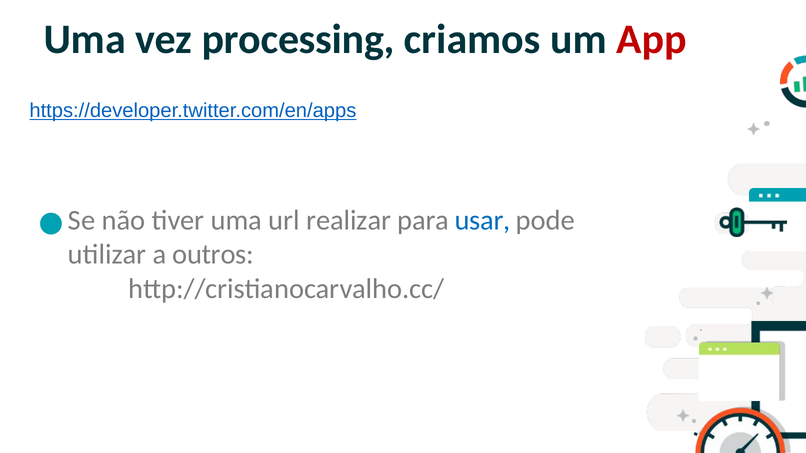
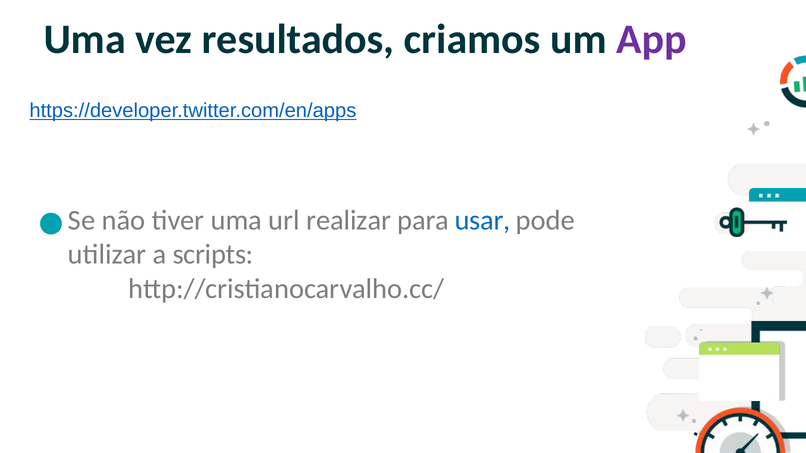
processing: processing -> resultados
App colour: red -> purple
outros: outros -> scripts
